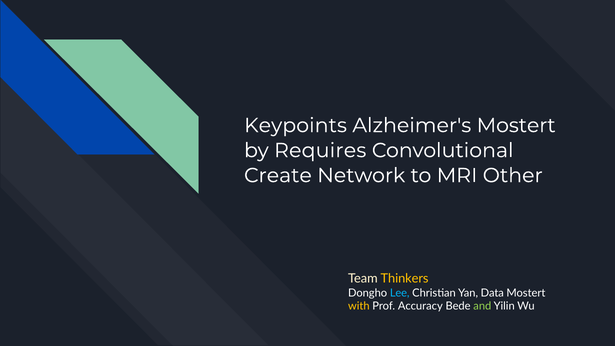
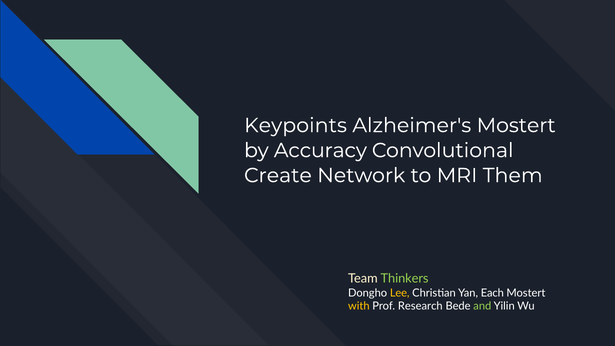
Requires: Requires -> Accuracy
Other: Other -> Them
Thinkers colour: yellow -> light green
Lee colour: light blue -> yellow
Data: Data -> Each
Accuracy: Accuracy -> Research
